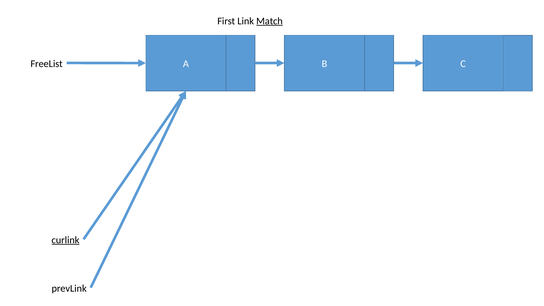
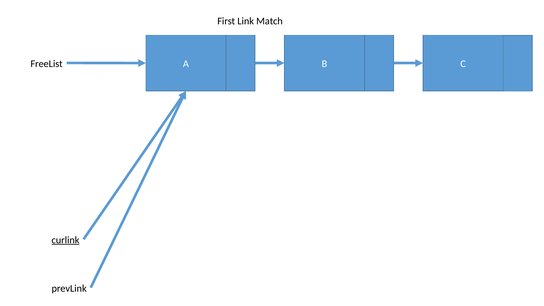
Match underline: present -> none
